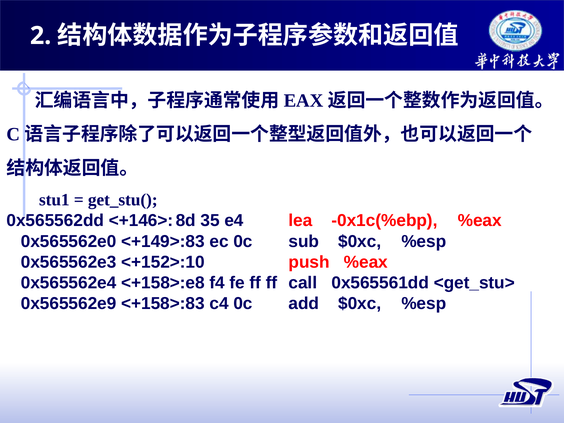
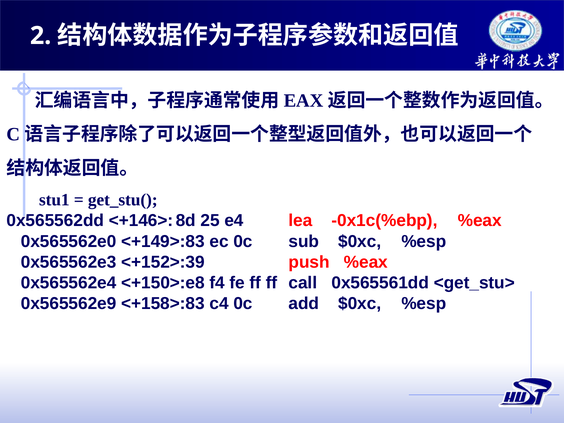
35: 35 -> 25
<+152>:10: <+152>:10 -> <+152>:39
<+158>:e8: <+158>:e8 -> <+150>:e8
